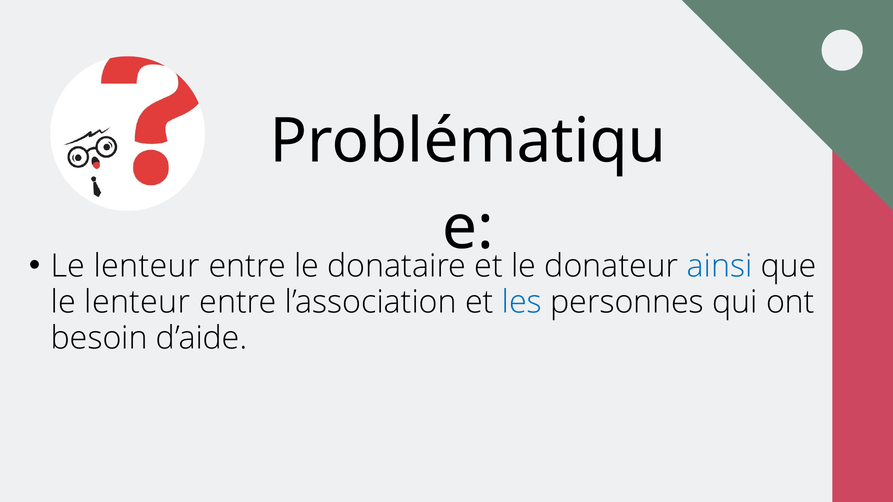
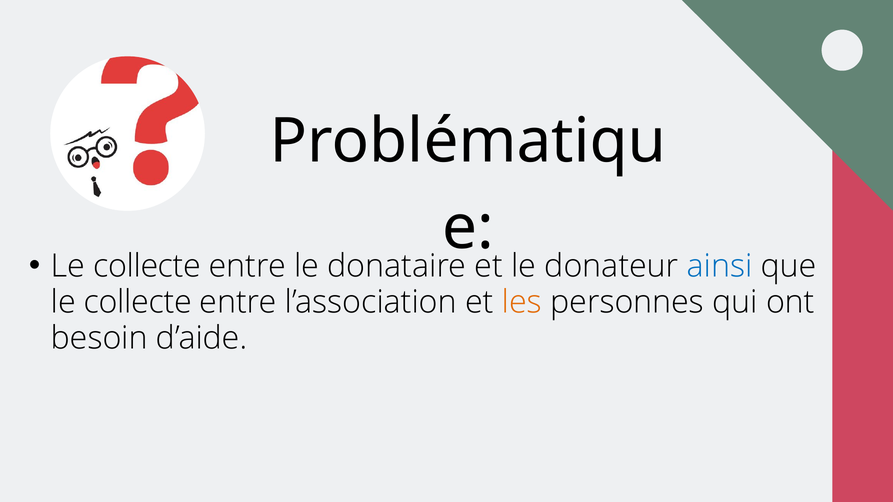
lenteur at (147, 266): lenteur -> collecte
lenteur at (137, 302): lenteur -> collecte
les colour: blue -> orange
